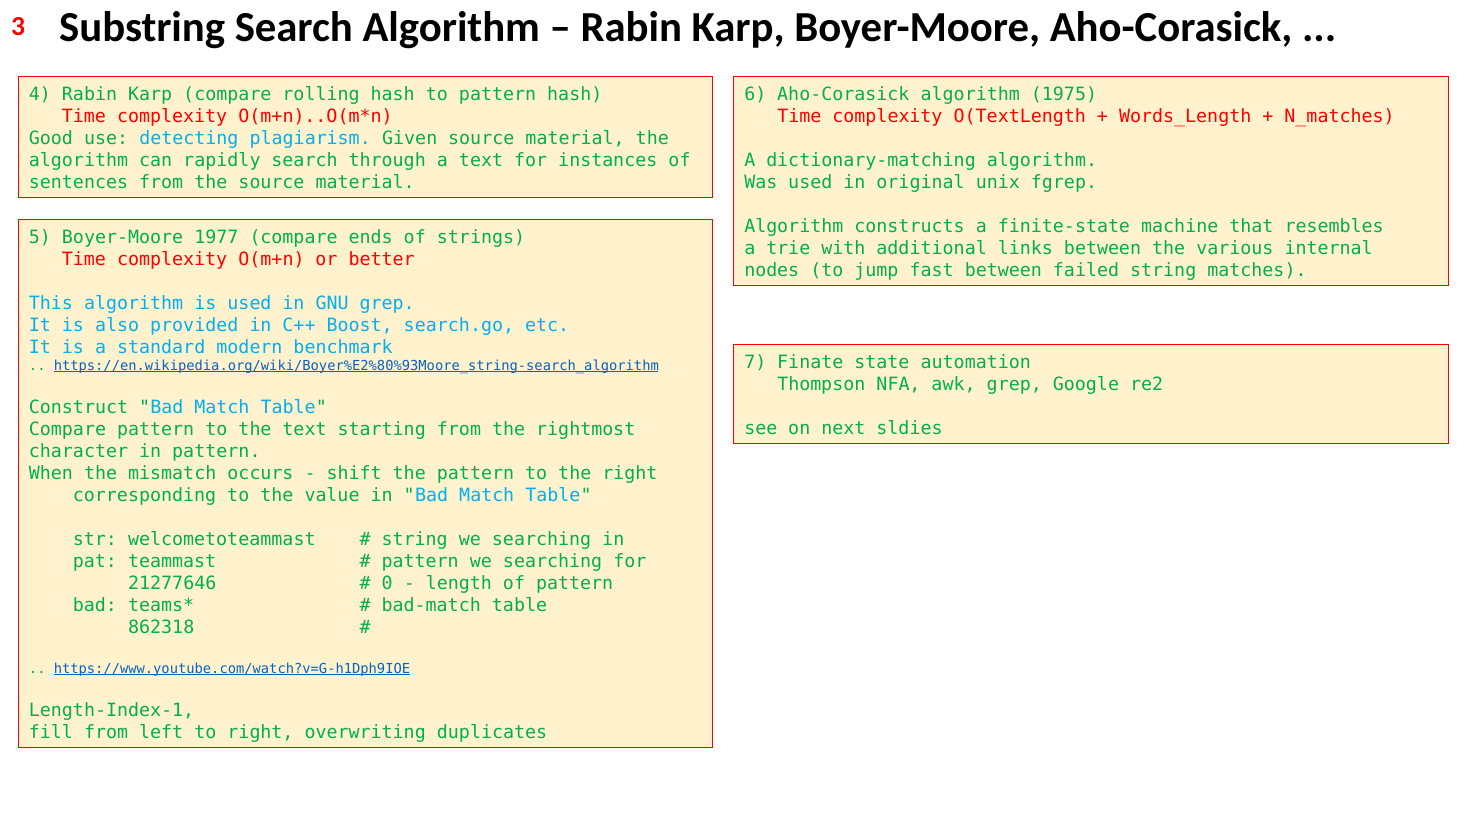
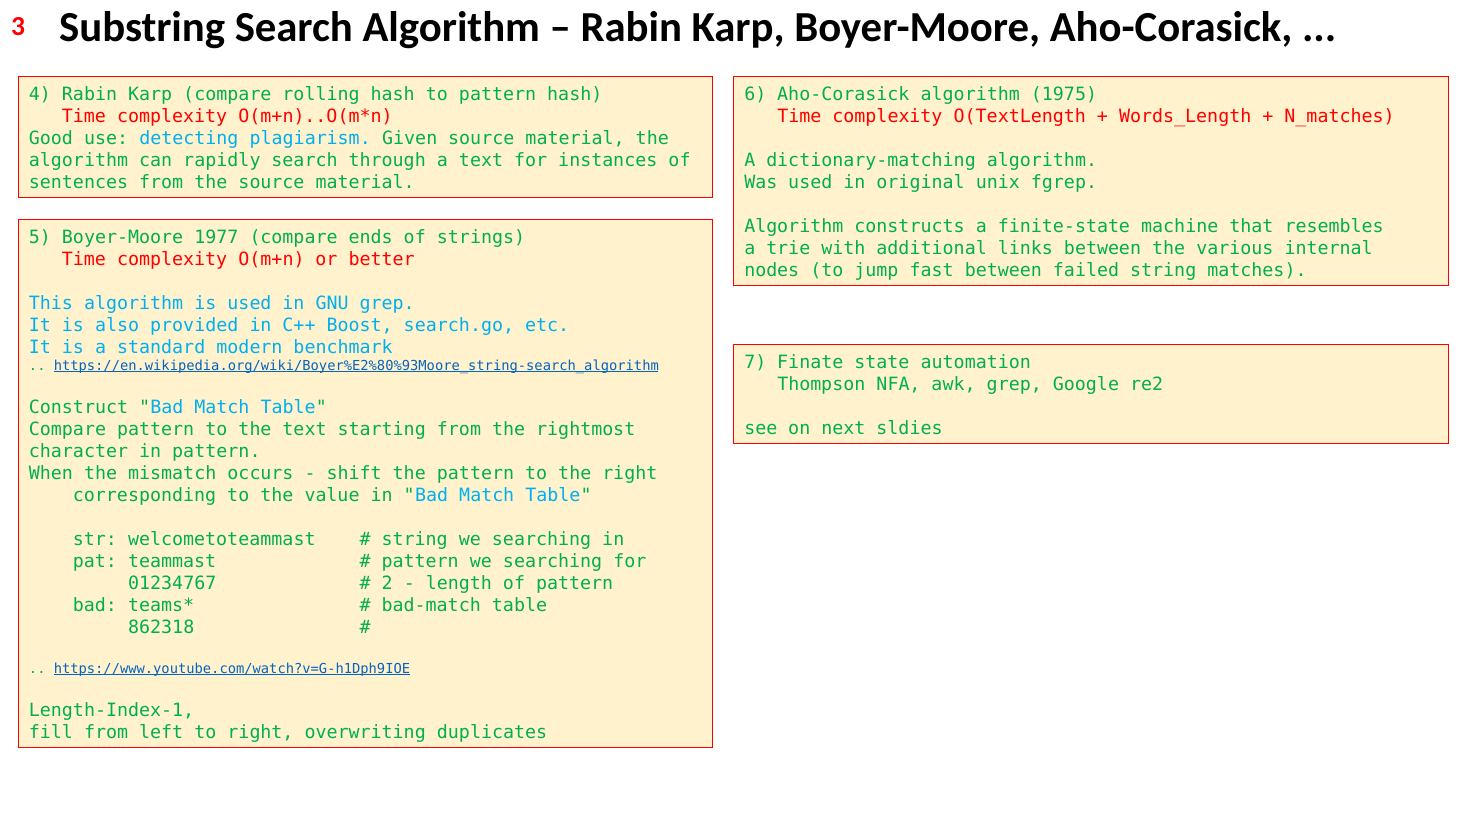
21277646: 21277646 -> 01234767
0: 0 -> 2
